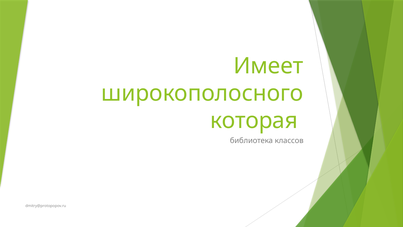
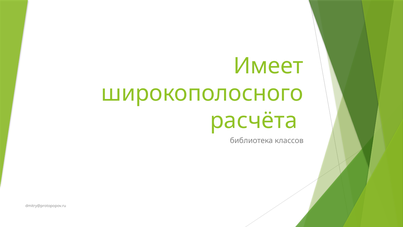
которая: которая -> расчёта
